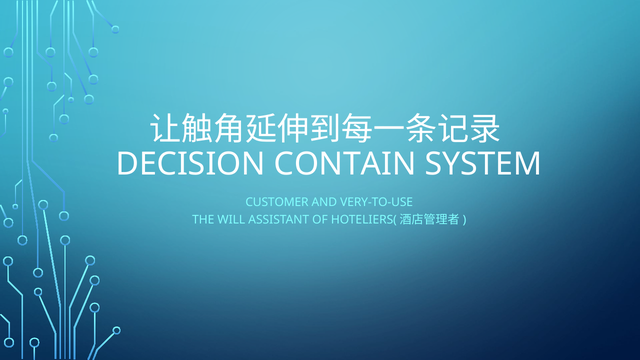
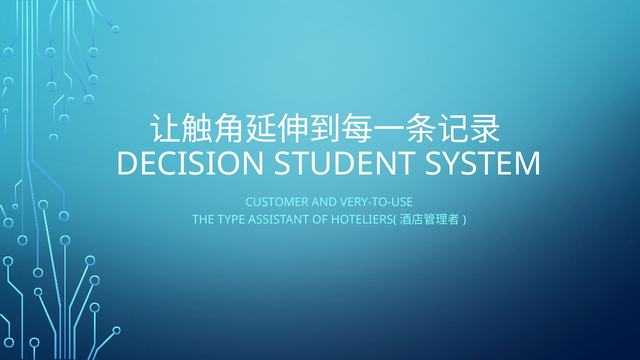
CONTAIN: CONTAIN -> STUDENT
WILL: WILL -> TYPE
